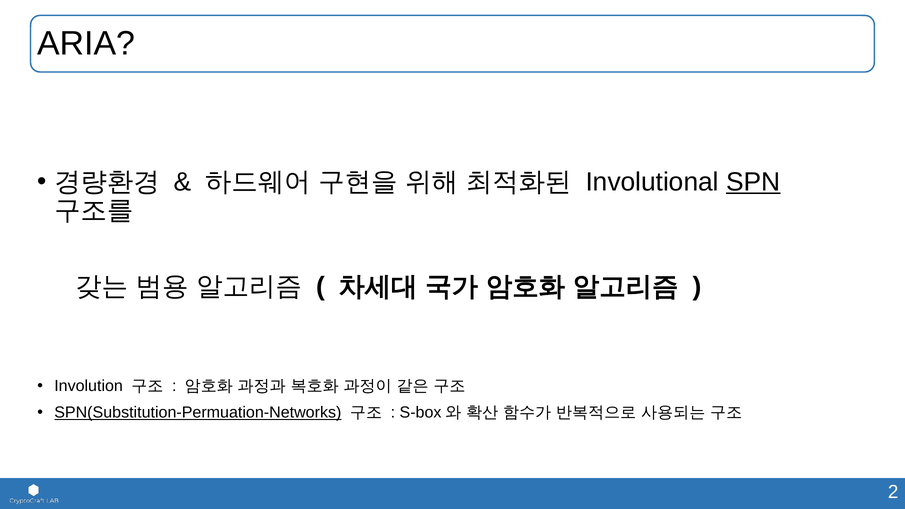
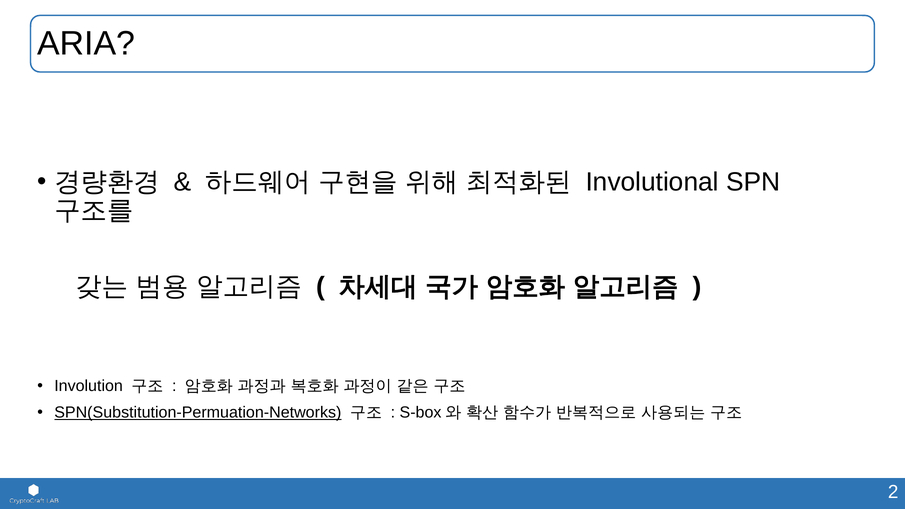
SPN underline: present -> none
